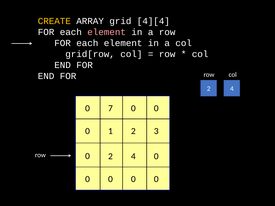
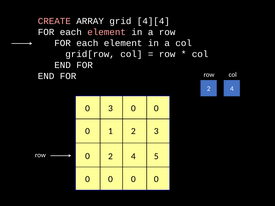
CREATE colour: yellow -> pink
7 at (110, 108): 7 -> 3
4 0: 0 -> 5
